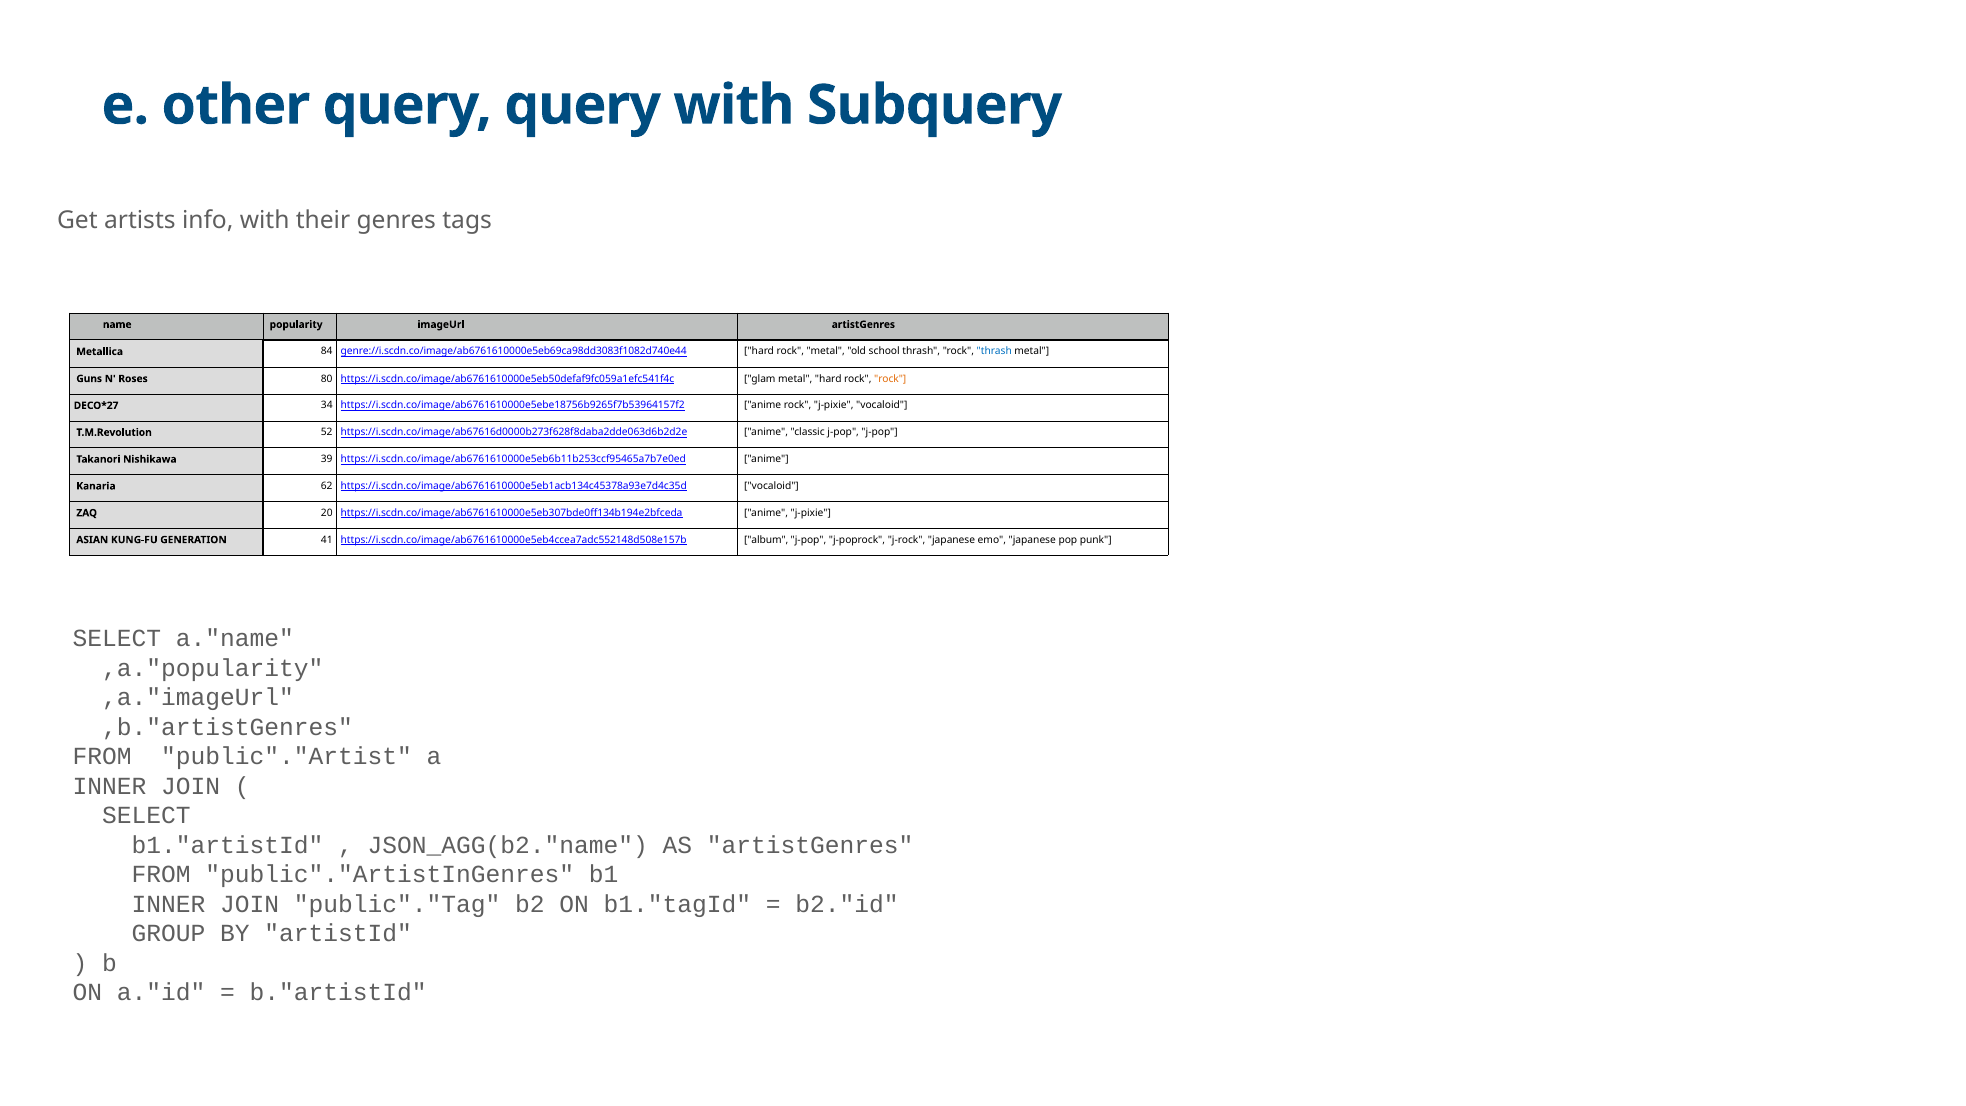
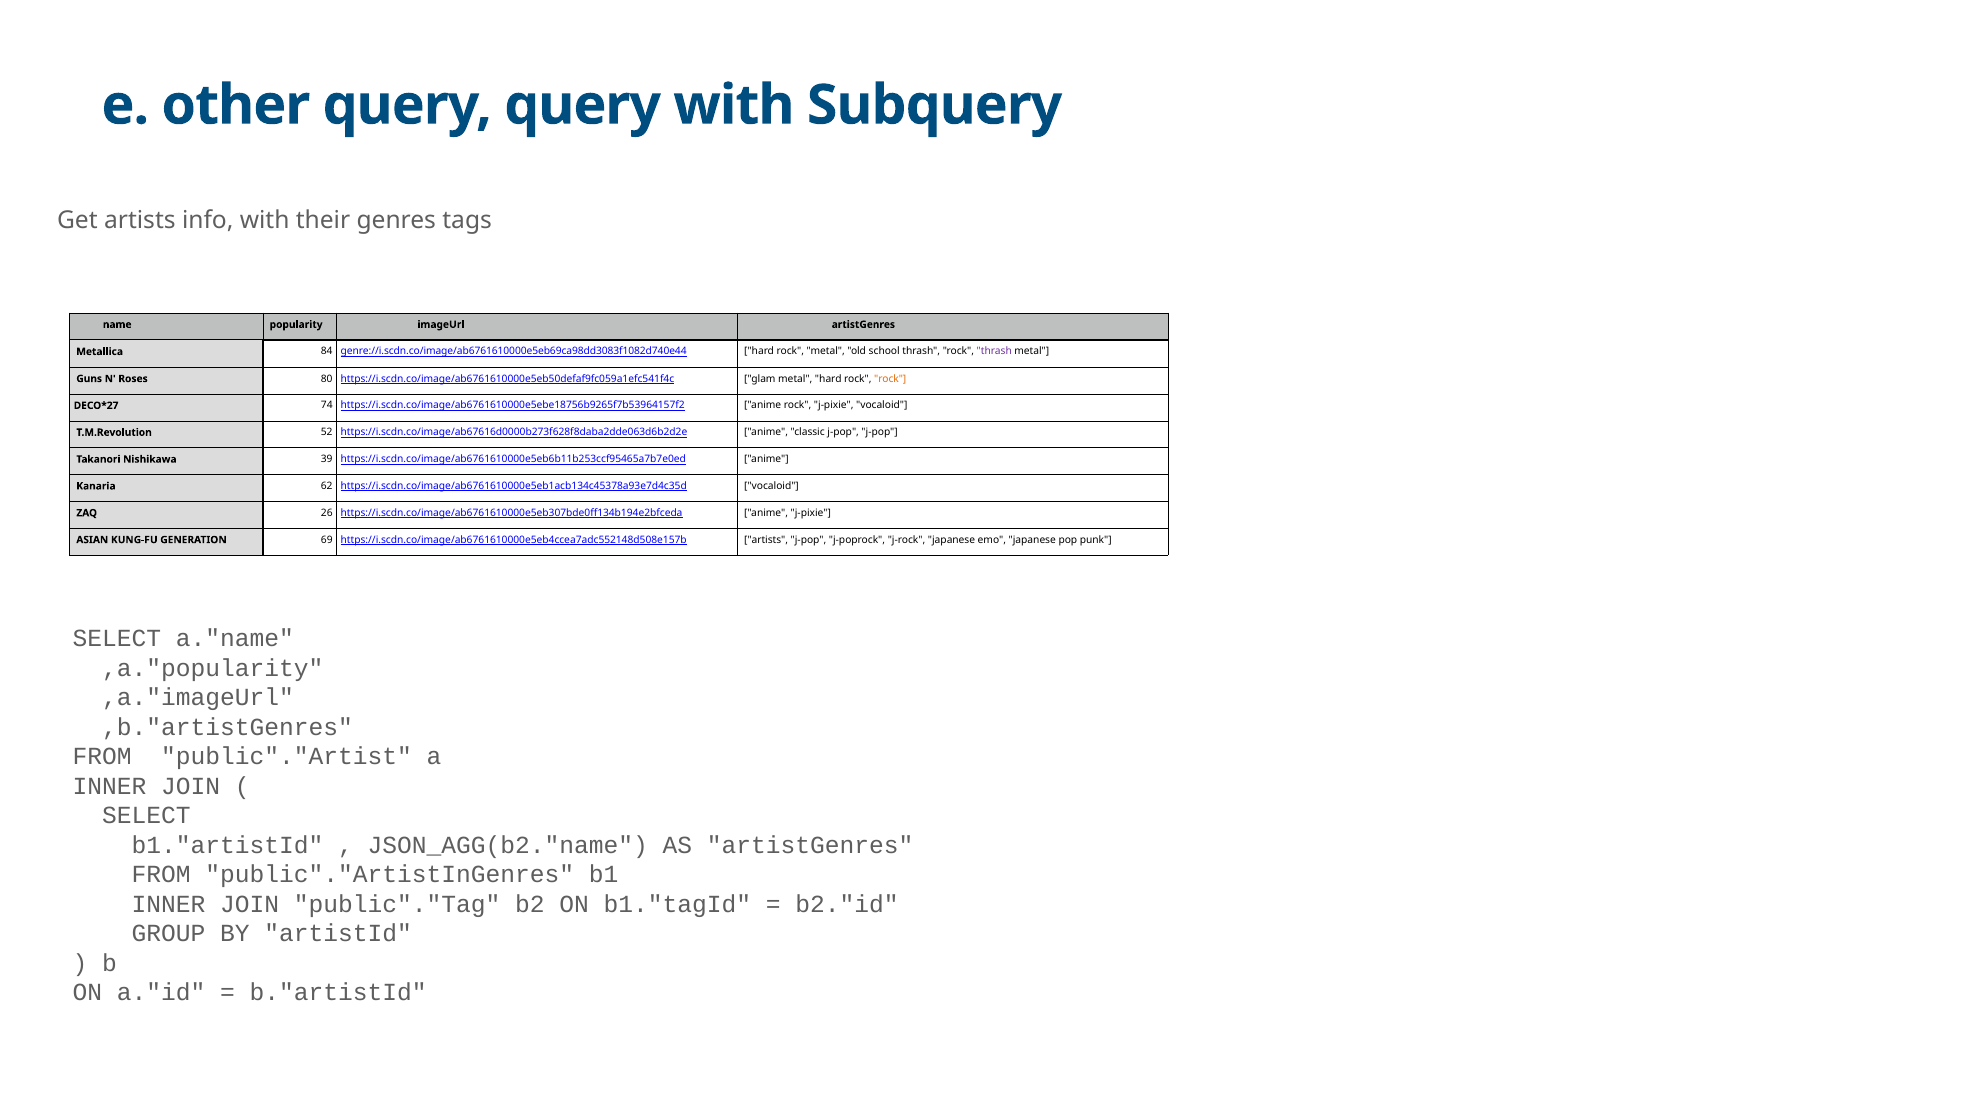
thrash at (994, 352) colour: blue -> purple
34: 34 -> 74
20: 20 -> 26
41: 41 -> 69
https://i.scdn.co/image/ab6761610000e5eb4ccea7adc552148d508e157b album: album -> artists
